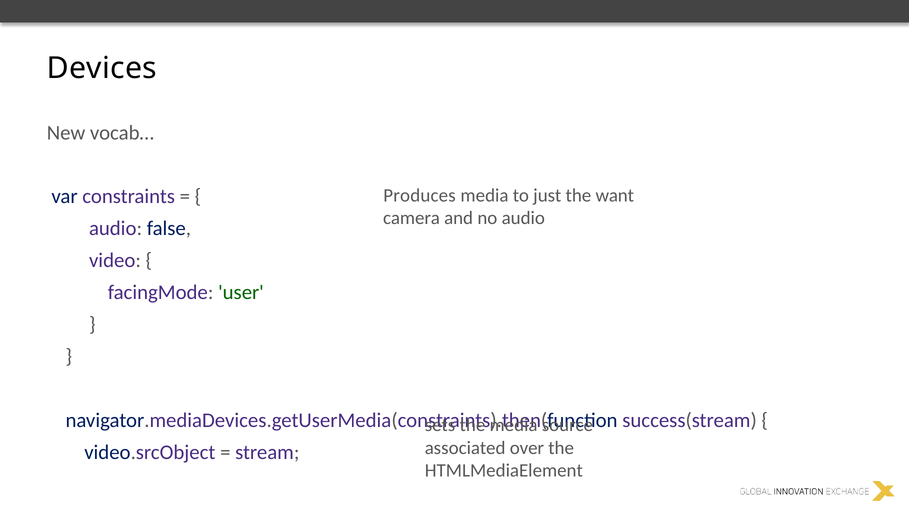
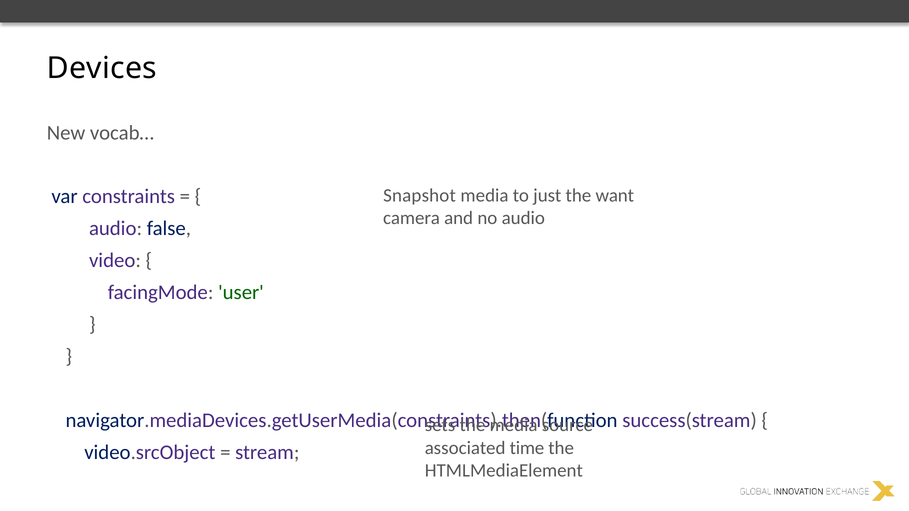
Produces: Produces -> Snapshot
over: over -> time
